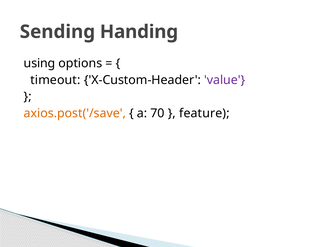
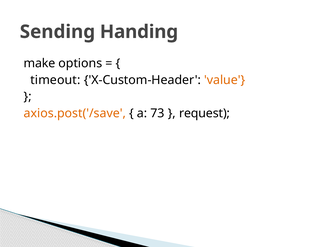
using: using -> make
value colour: purple -> orange
70: 70 -> 73
feature: feature -> request
